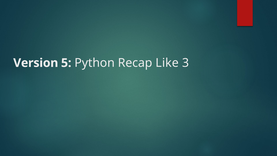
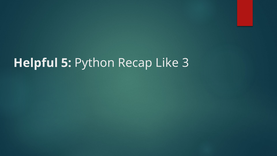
Version: Version -> Helpful
